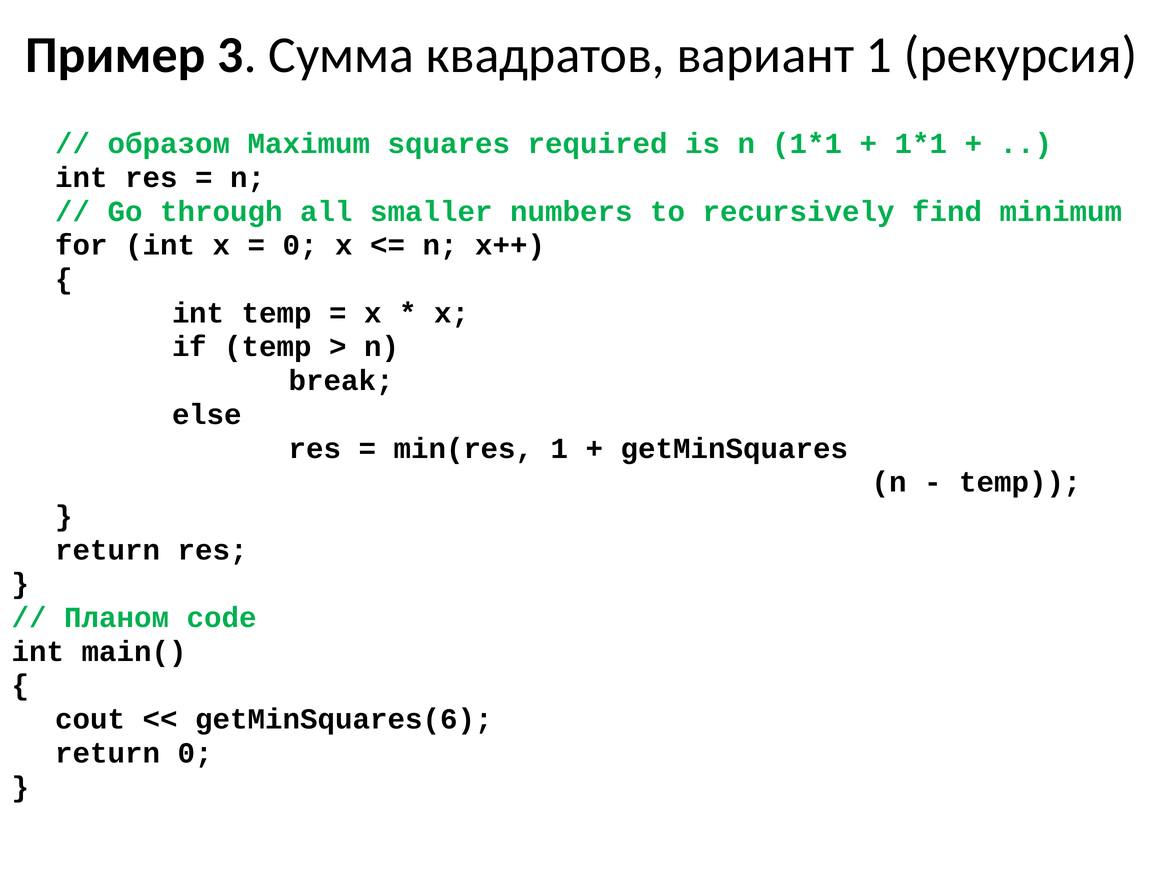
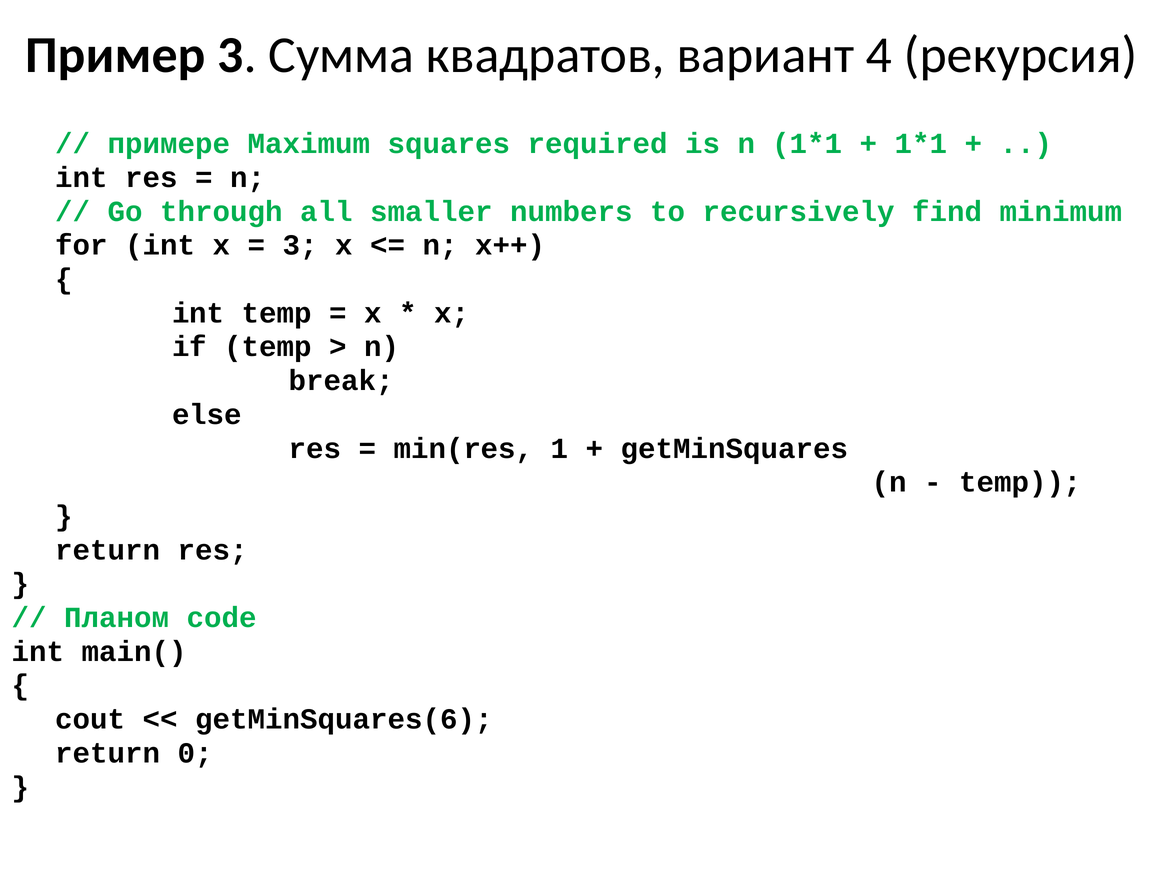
вариант 1: 1 -> 4
образом: образом -> примере
0 at (300, 245): 0 -> 3
